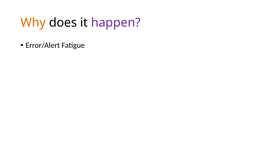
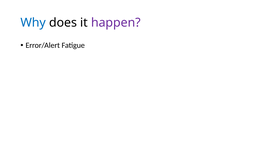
Why colour: orange -> blue
